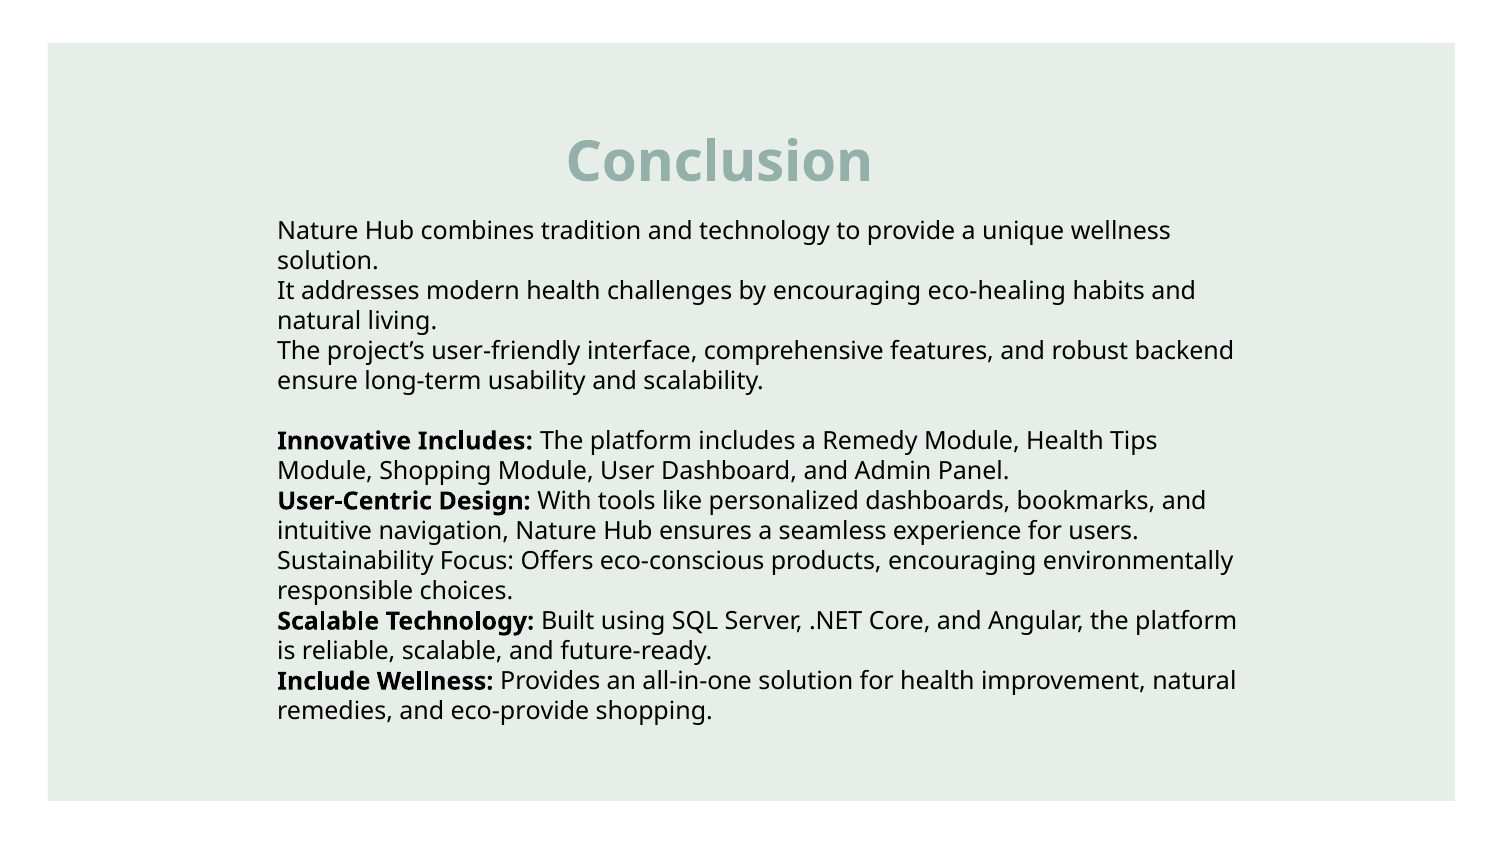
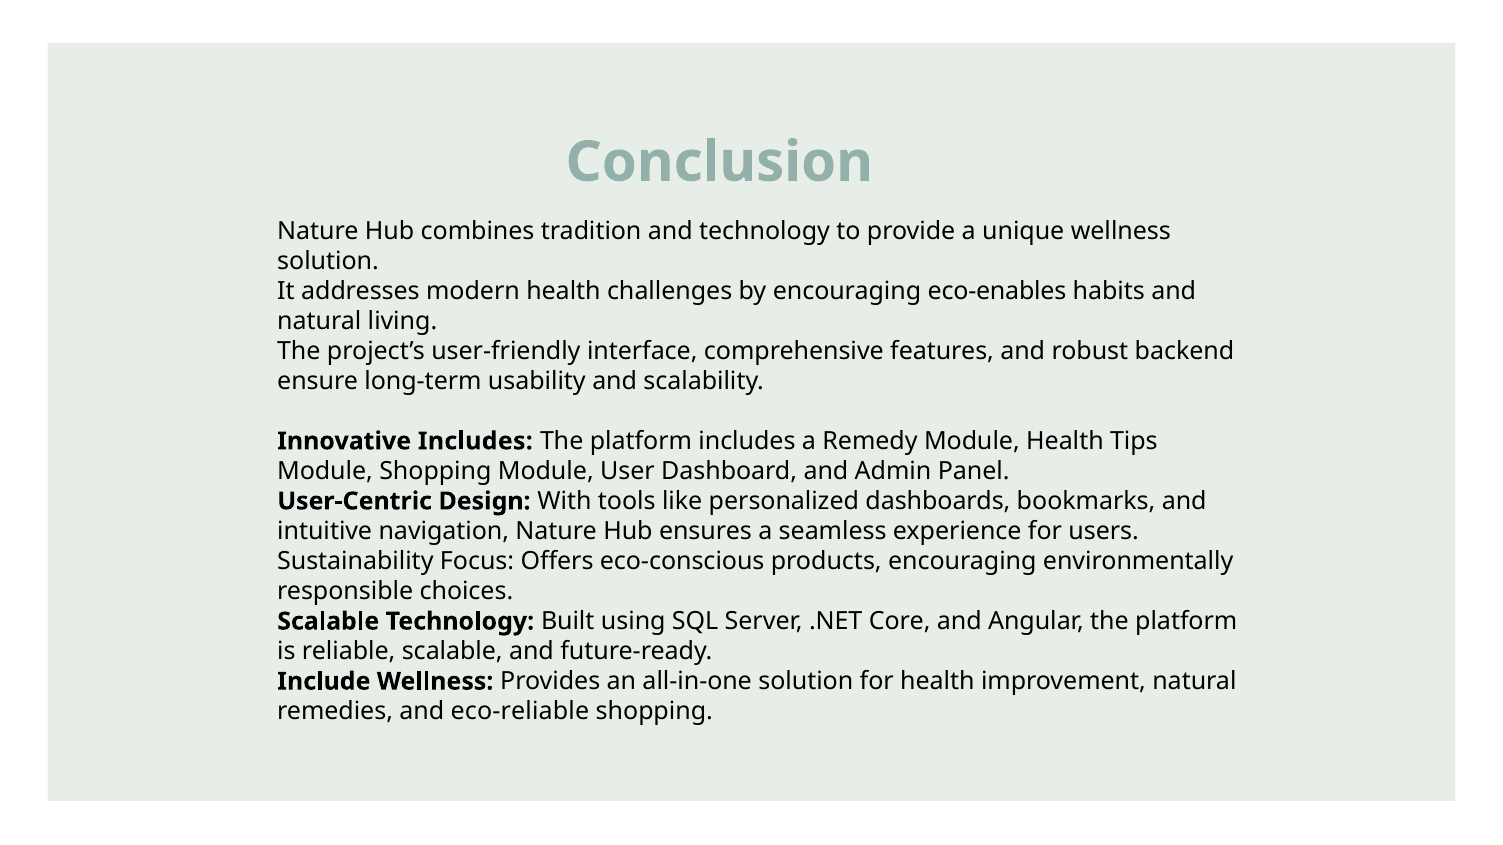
eco-healing: eco-healing -> eco-enables
eco-provide: eco-provide -> eco-reliable
